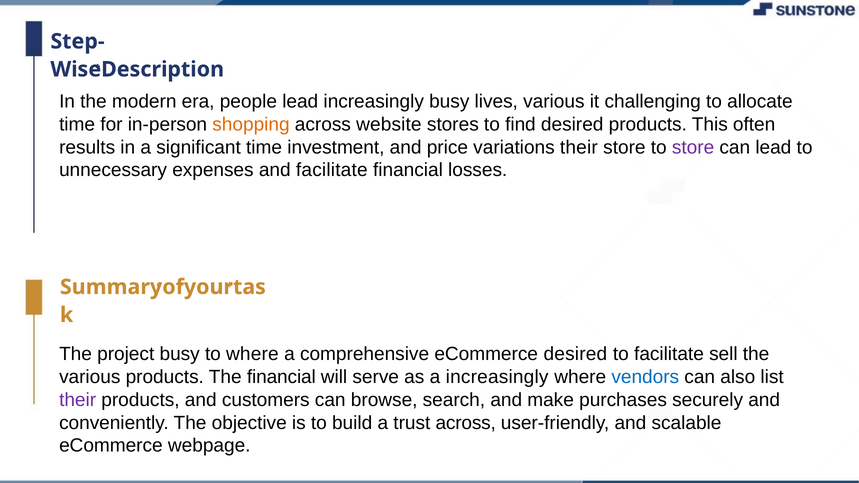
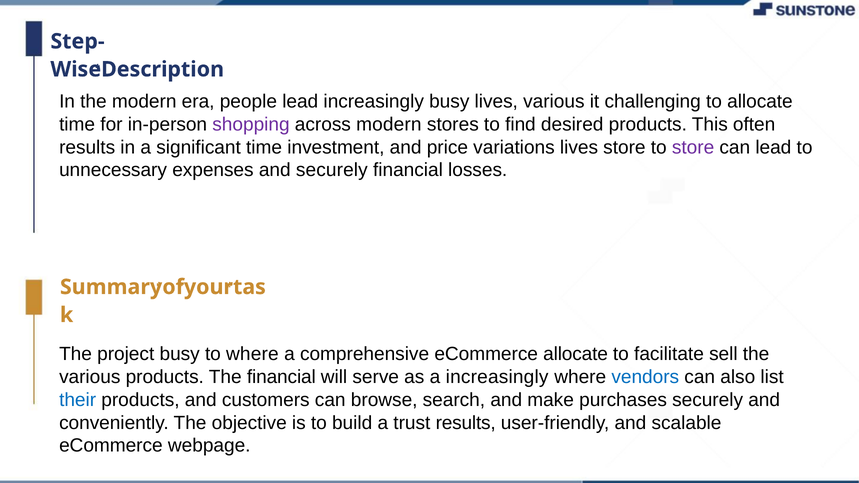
shopping colour: orange -> purple
across website: website -> modern
variations their: their -> lives
and facilitate: facilitate -> securely
eCommerce desired: desired -> allocate
their at (78, 400) colour: purple -> blue
trust across: across -> results
